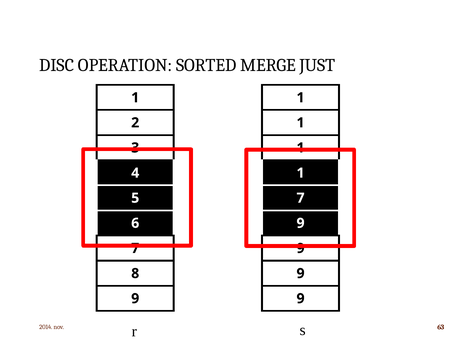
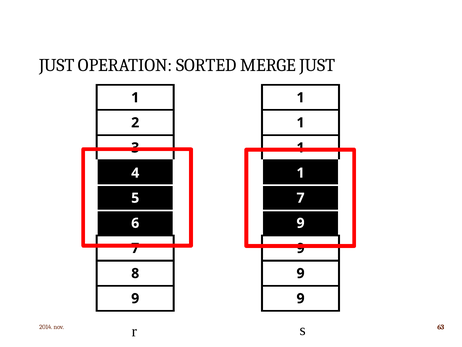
DISC at (57, 65): DISC -> JUST
